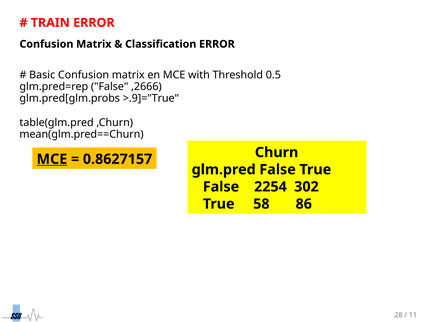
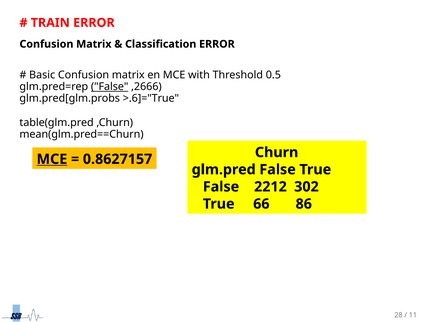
False at (110, 87) underline: none -> present
>.9]="True: >.9]="True -> >.6]="True
2254: 2254 -> 2212
58: 58 -> 66
